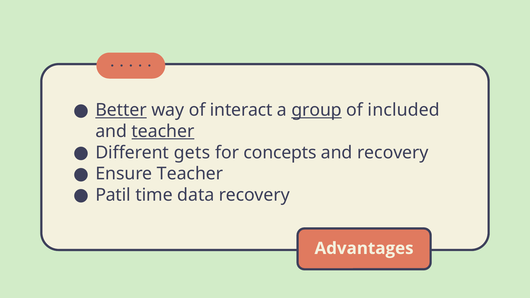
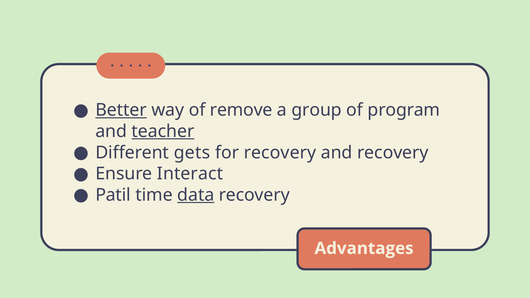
interact: interact -> remove
group underline: present -> none
included: included -> program
for concepts: concepts -> recovery
Ensure Teacher: Teacher -> Interact
data underline: none -> present
